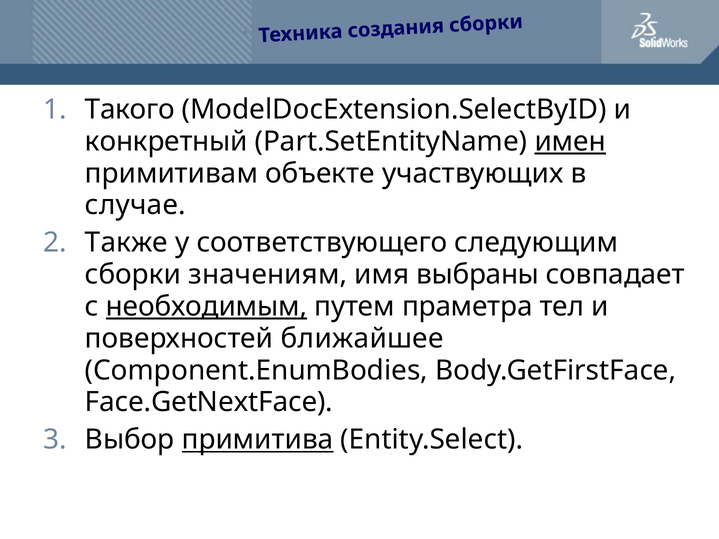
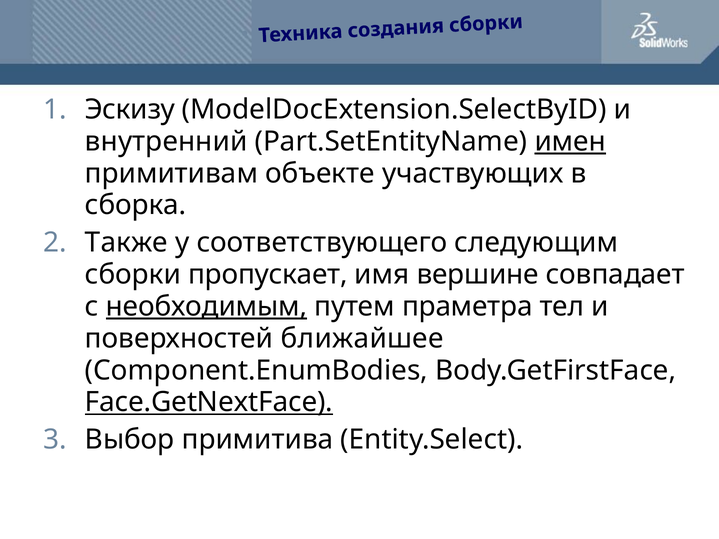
Такого: Такого -> Эскизу
конкретный: конкретный -> внутренний
случае: случае -> сборка
значениям: значениям -> пропускает
выбраны: выбраны -> вершине
Face.GetNextFace underline: none -> present
примитива underline: present -> none
